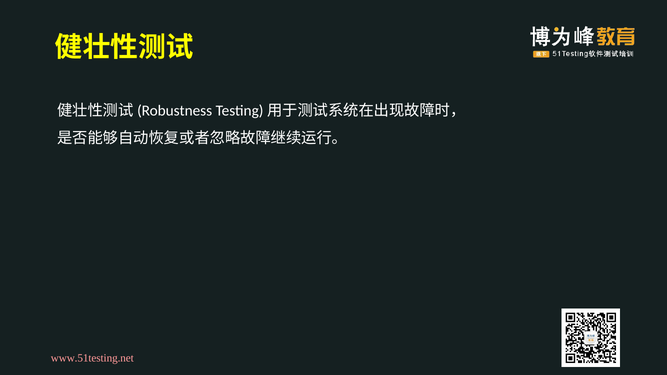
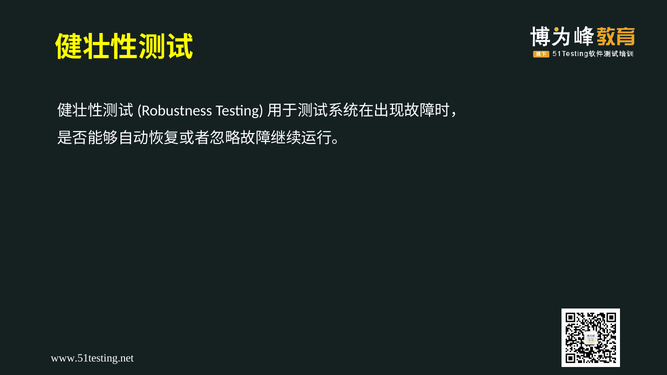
www.51testing.net colour: pink -> white
